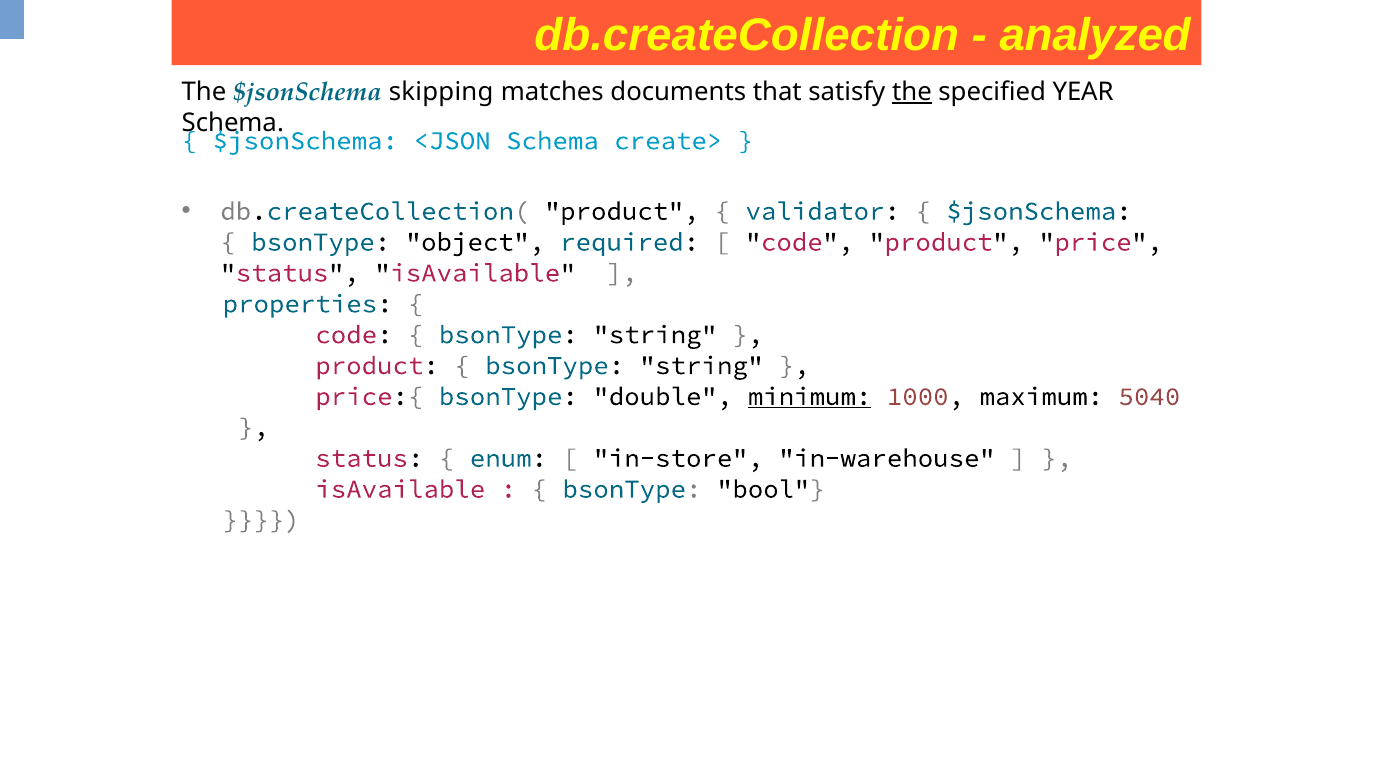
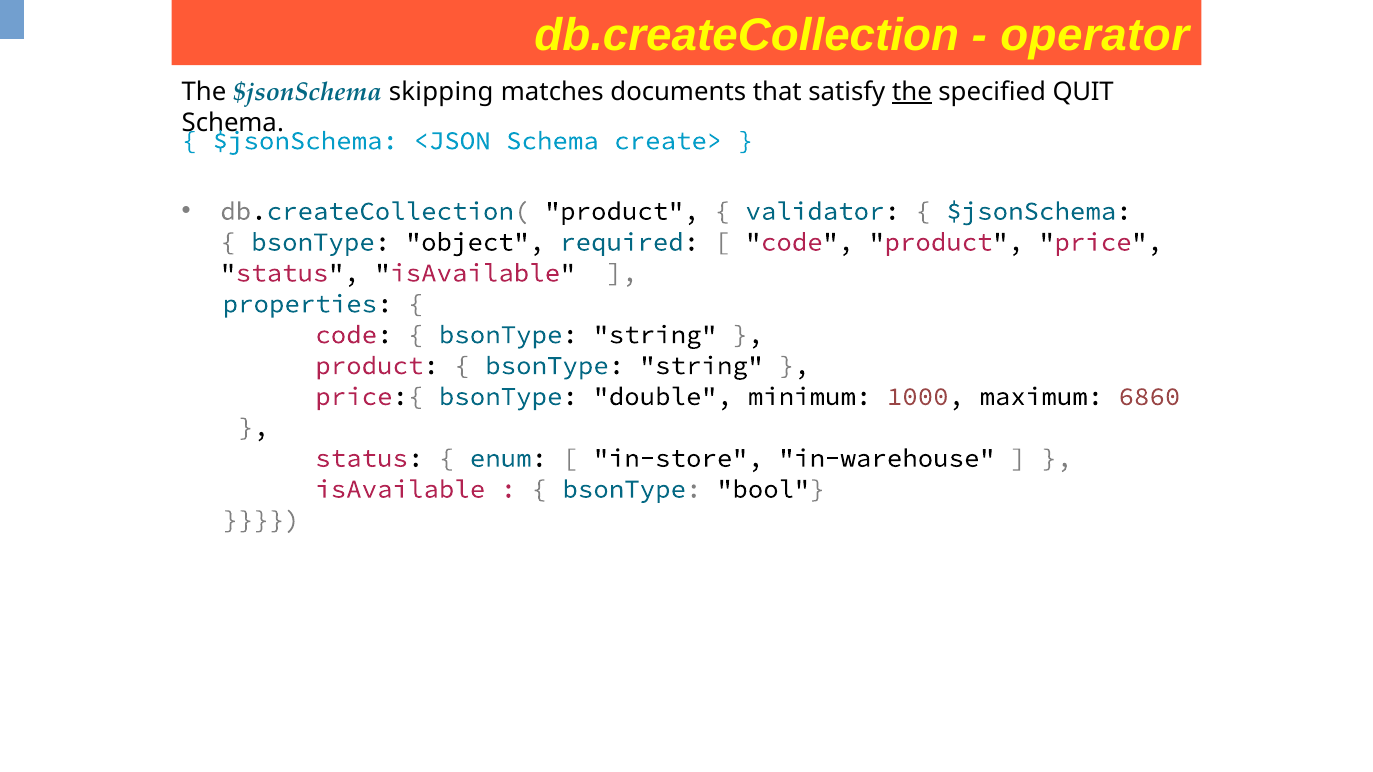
analyzed: analyzed -> operator
YEAR: YEAR -> QUIT
minimum underline: present -> none
5040: 5040 -> 6860
